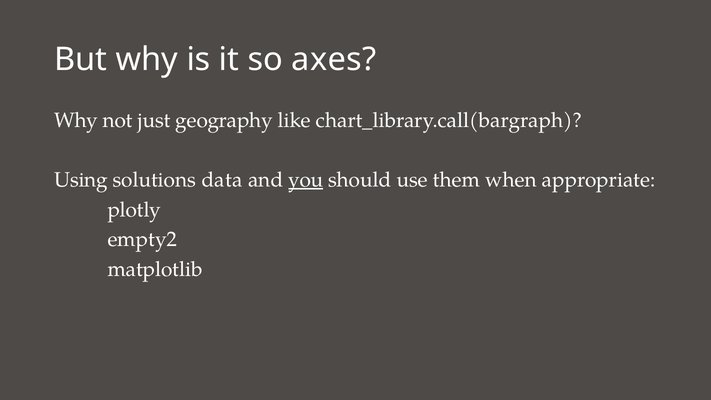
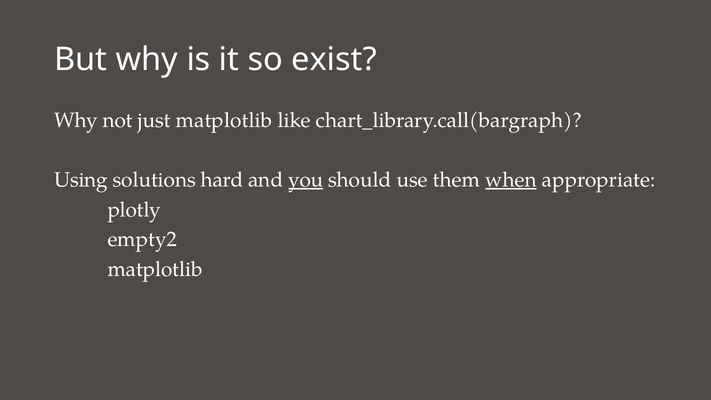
axes: axes -> exist
just geography: geography -> matplotlib
data: data -> hard
when underline: none -> present
